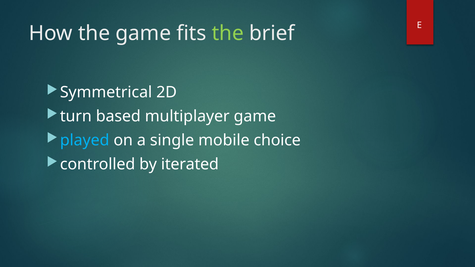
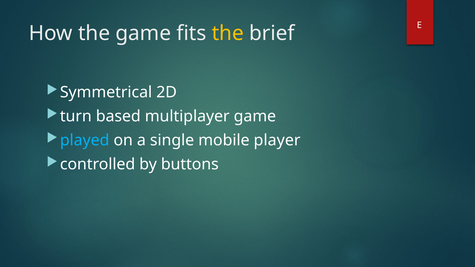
the at (228, 33) colour: light green -> yellow
choice: choice -> player
iterated: iterated -> buttons
